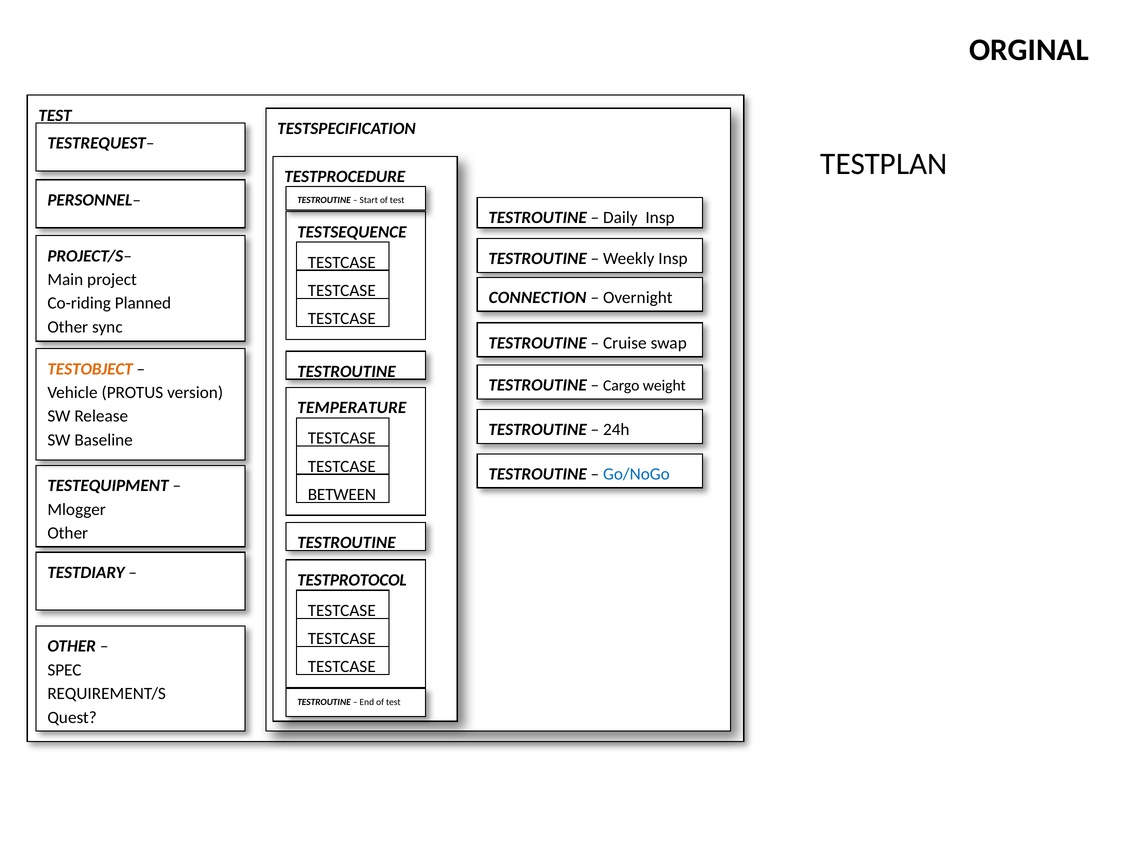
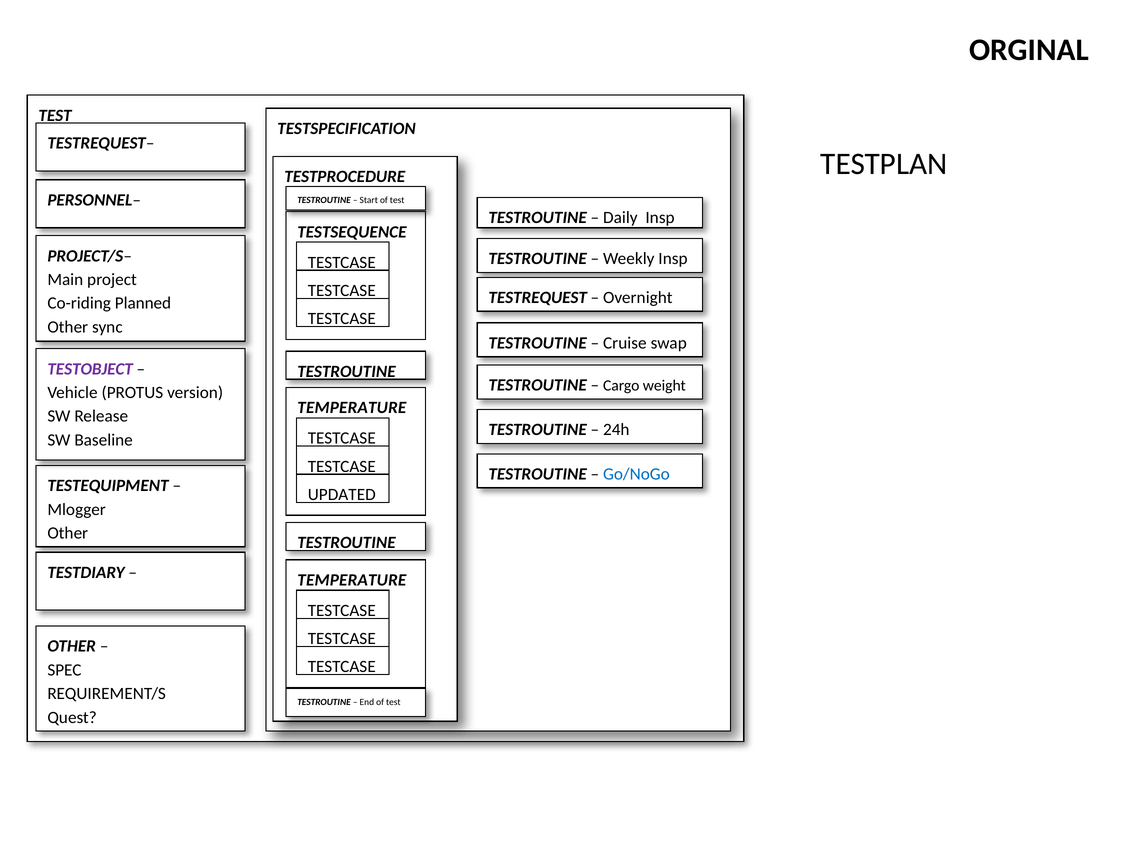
CONNECTION: CONNECTION -> TESTREQUEST
TESTOBJECT colour: orange -> purple
BETWEEN: BETWEEN -> UPDATED
TESTPROTOCOL at (352, 580): TESTPROTOCOL -> TEMPERATURE
